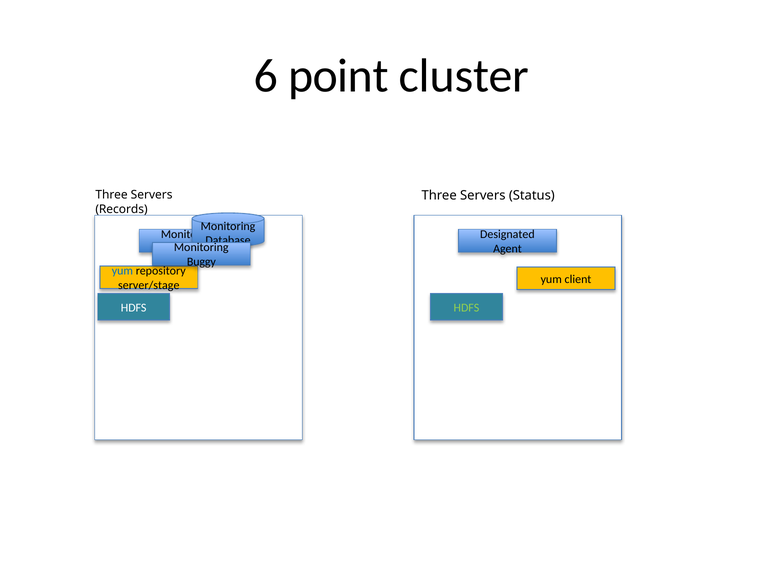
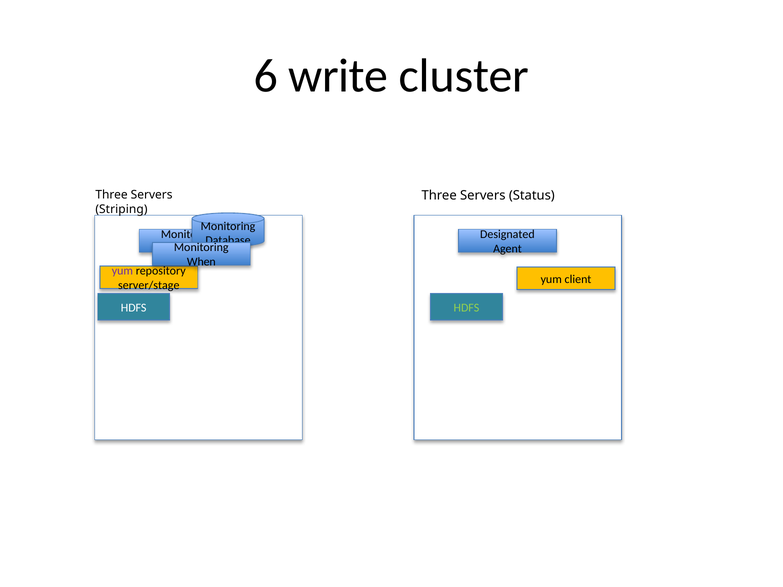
point: point -> write
Records: Records -> Striping
Buggy: Buggy -> When
yum at (122, 271) colour: blue -> purple
